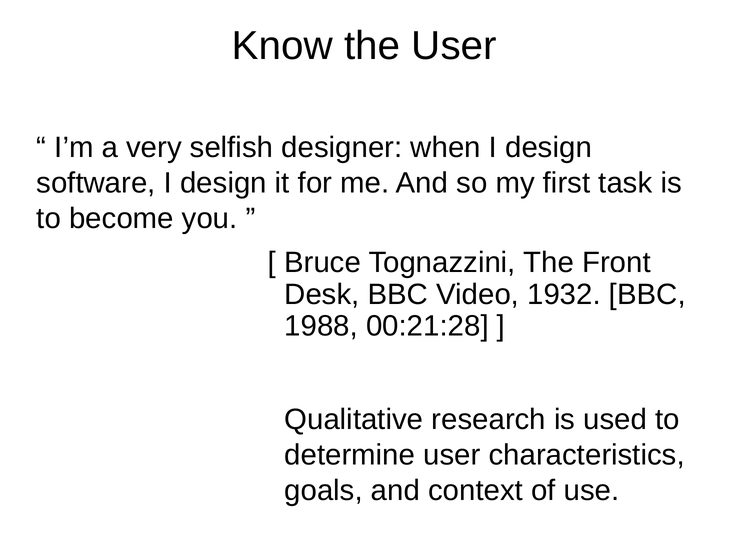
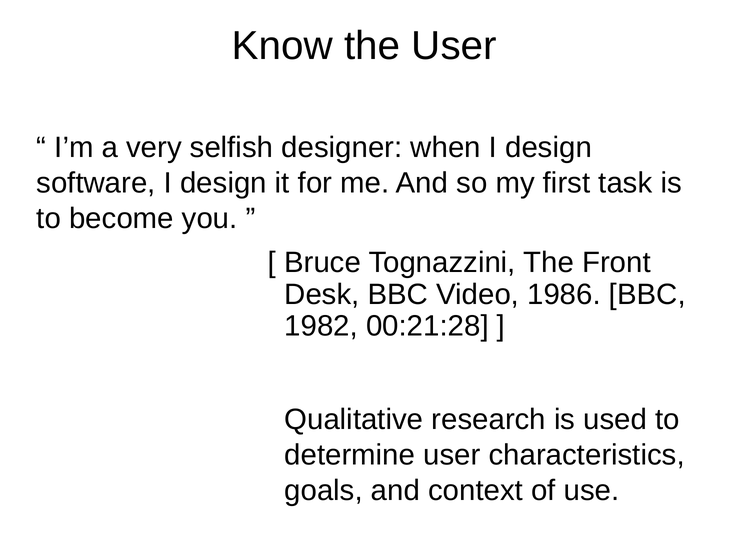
1932: 1932 -> 1986
1988: 1988 -> 1982
